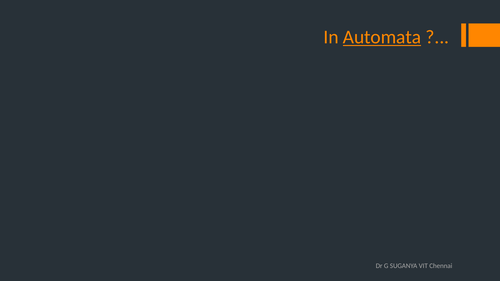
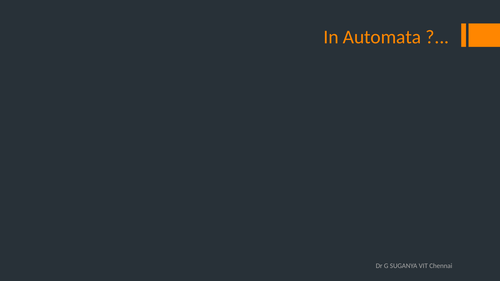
Automata underline: present -> none
